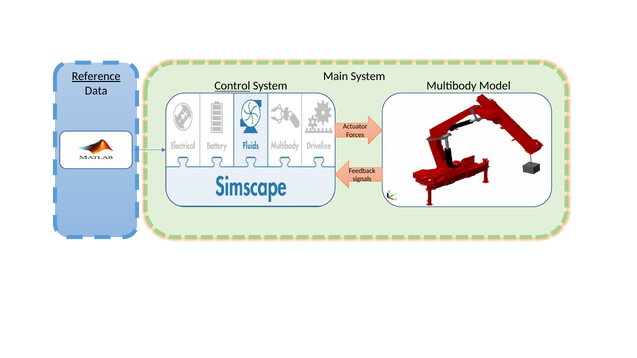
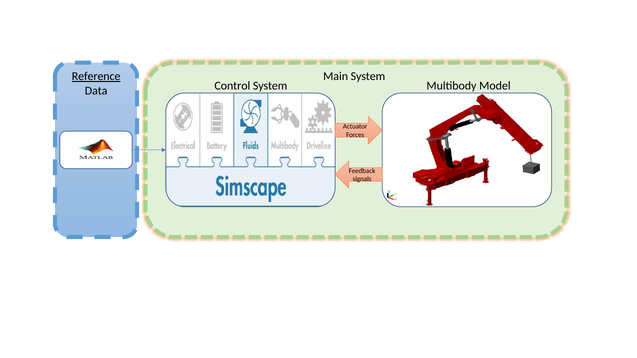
Control underline: present -> none
